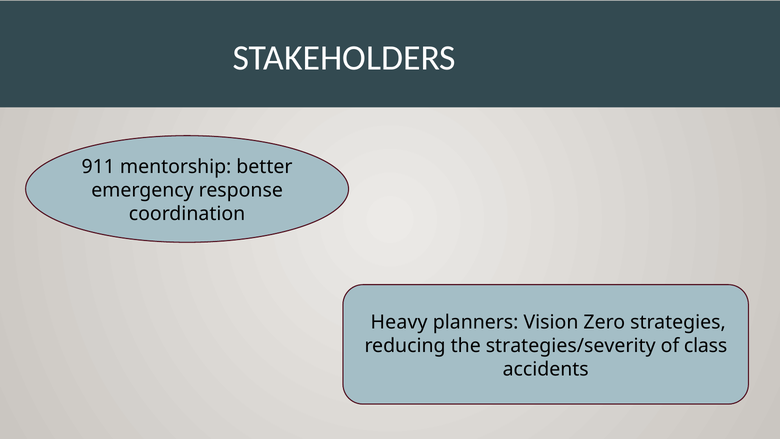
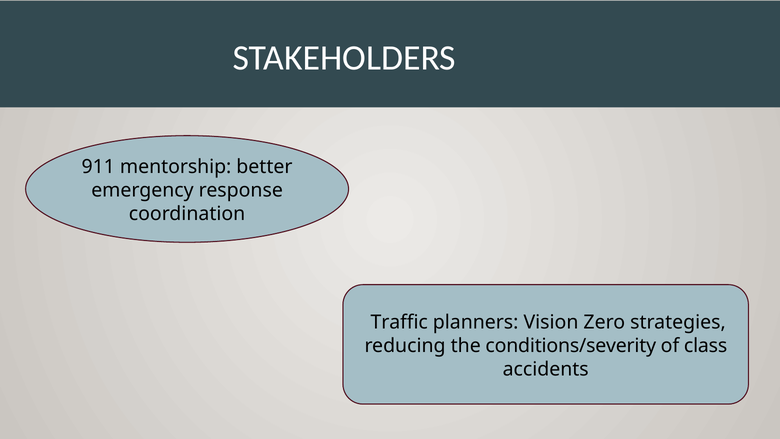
Heavy: Heavy -> Traffic
strategies/severity: strategies/severity -> conditions/severity
